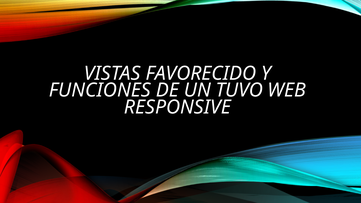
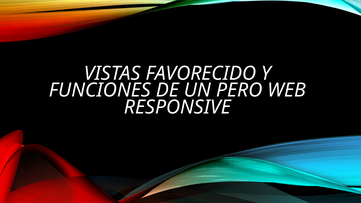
TUVO: TUVO -> PERO
